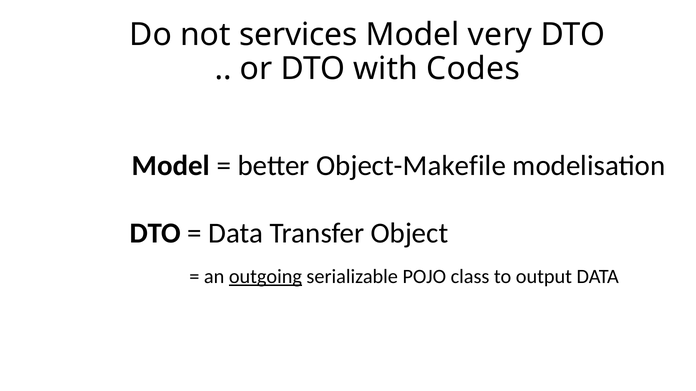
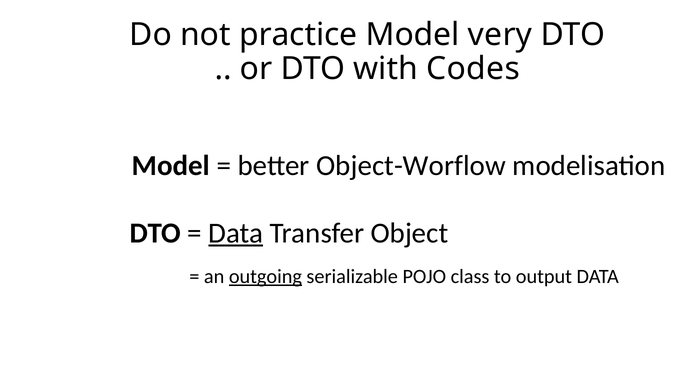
services: services -> practice
Object-Makefile: Object-Makefile -> Object-Worflow
Data at (236, 233) underline: none -> present
